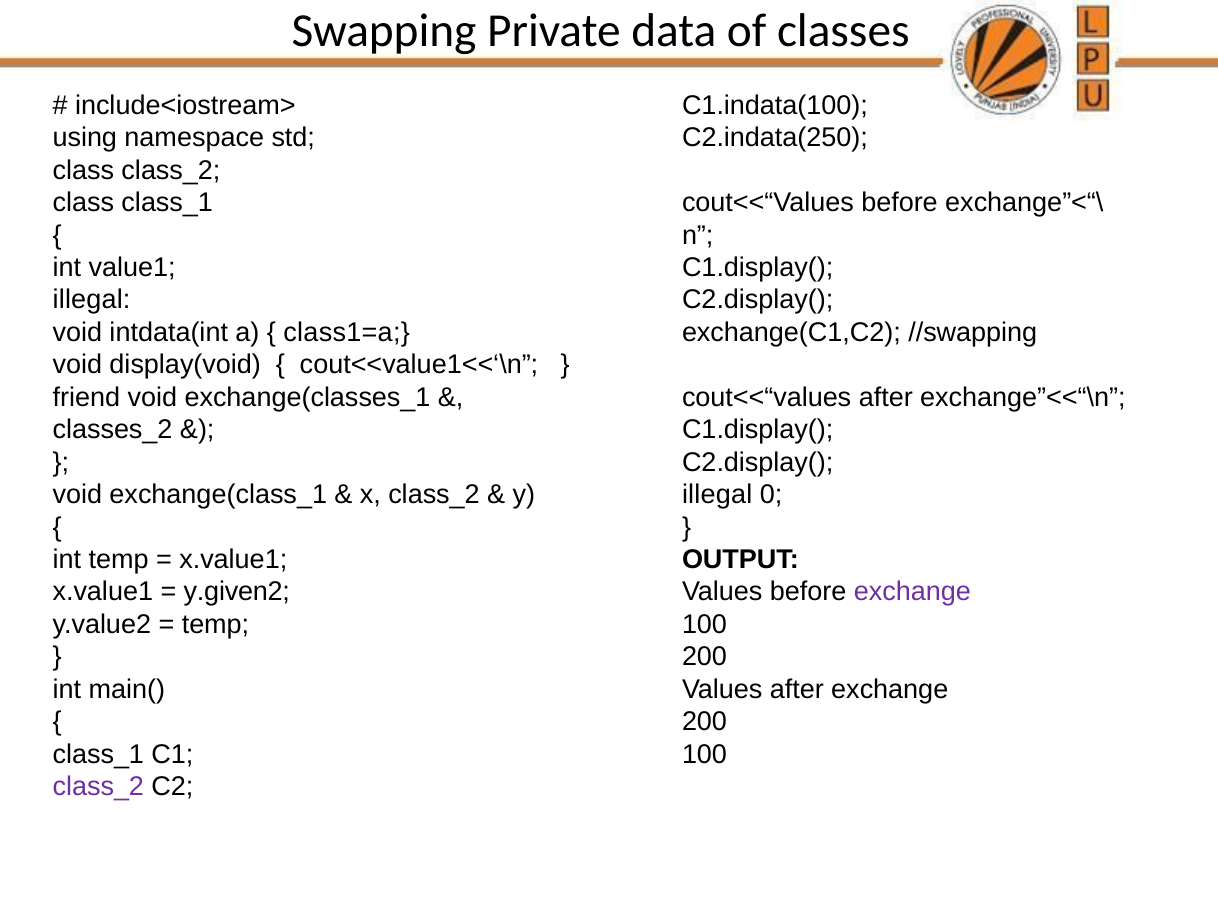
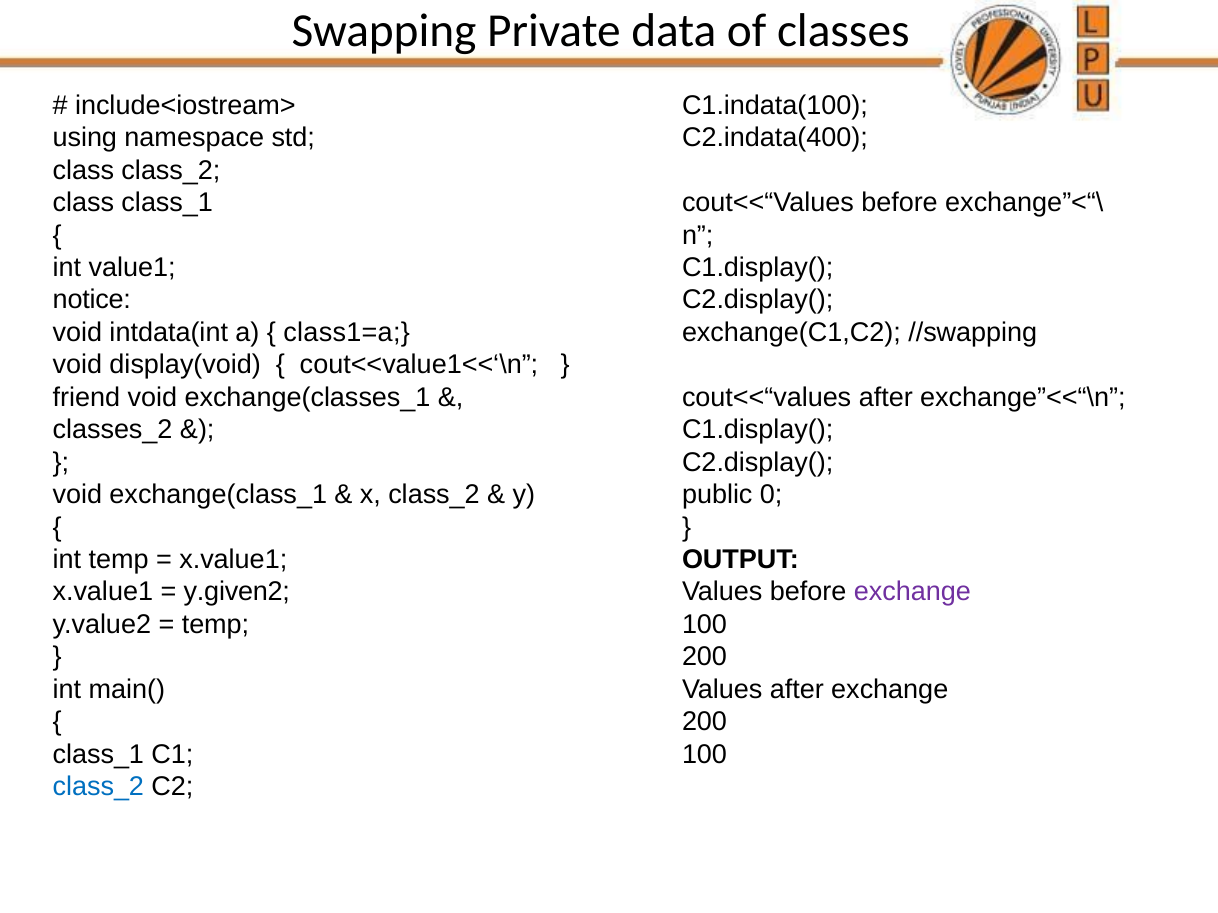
C2.indata(250: C2.indata(250 -> C2.indata(400
illegal at (92, 300): illegal -> notice
illegal at (717, 495): illegal -> public
class_2 at (98, 787) colour: purple -> blue
